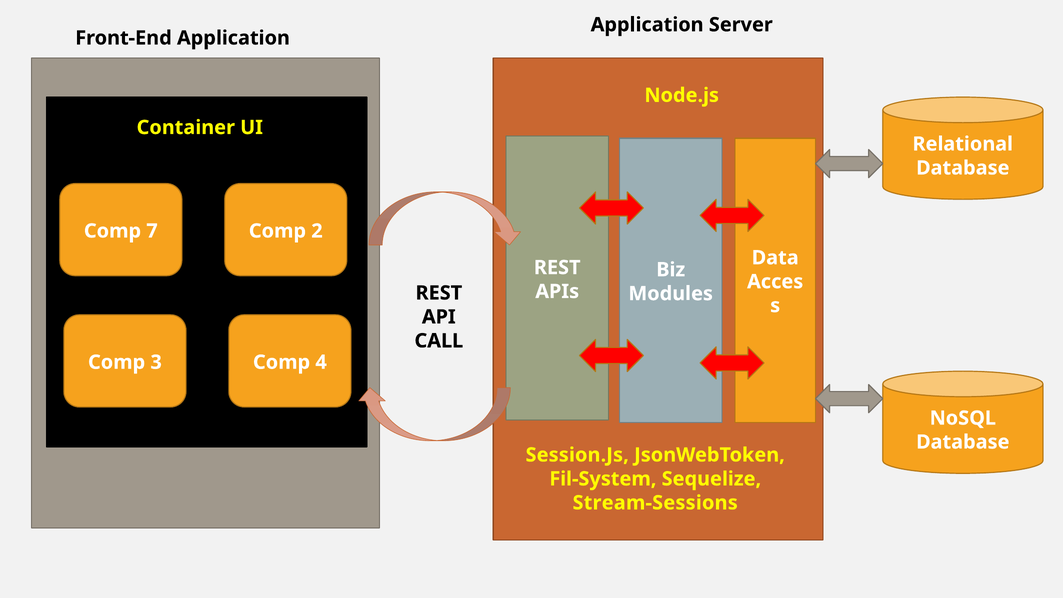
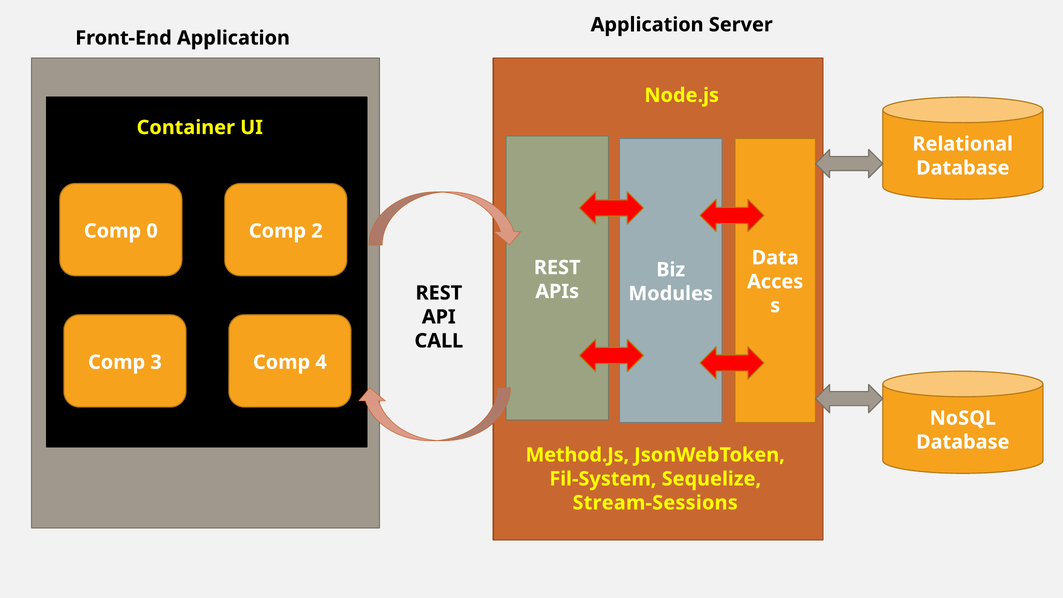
7: 7 -> 0
Session.Js: Session.Js -> Method.Js
